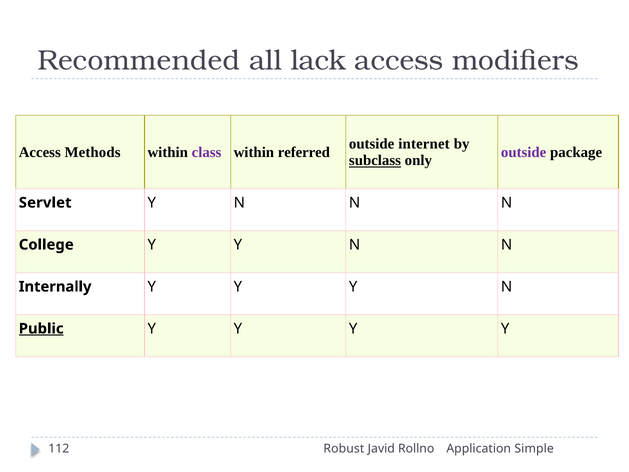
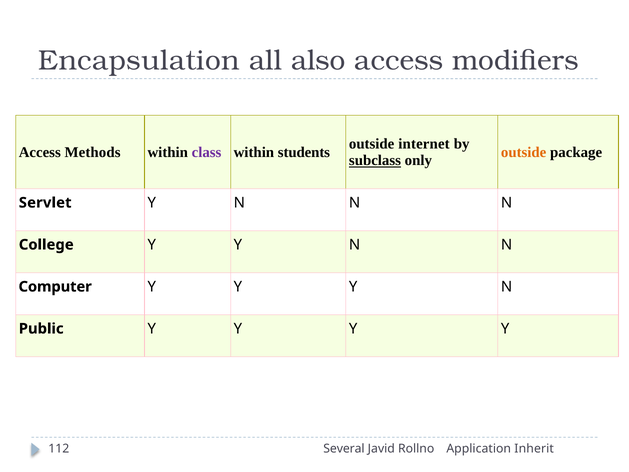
Recommended: Recommended -> Encapsulation
lack: lack -> also
referred: referred -> students
outside at (524, 152) colour: purple -> orange
Internally: Internally -> Computer
Public underline: present -> none
Robust: Robust -> Several
Simple: Simple -> Inherit
